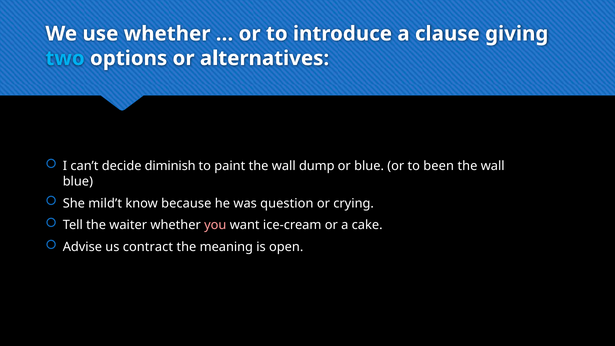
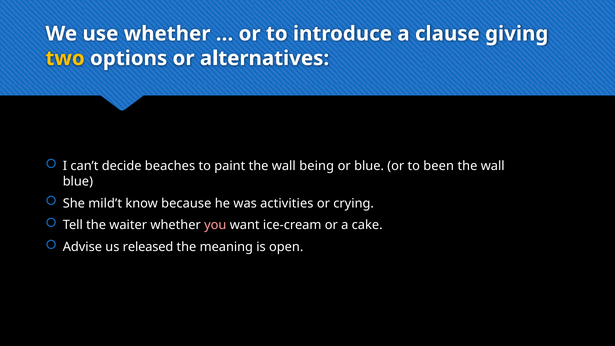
two colour: light blue -> yellow
diminish: diminish -> beaches
dump: dump -> being
question: question -> activities
contract: contract -> released
